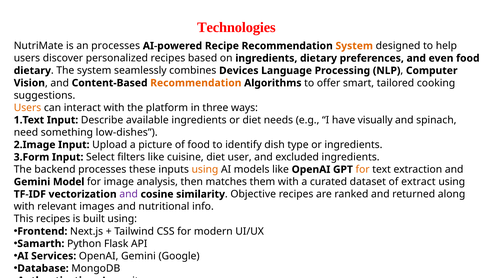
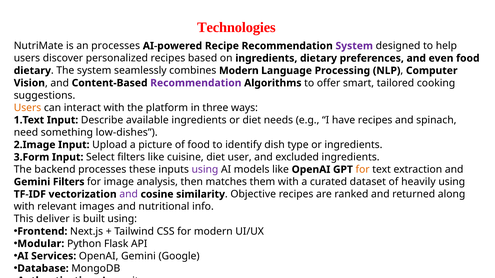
System at (354, 46) colour: orange -> purple
combines Devices: Devices -> Modern
Recommendation at (196, 83) colour: orange -> purple
have visually: visually -> recipes
using at (205, 170) colour: orange -> purple
Gemini Model: Model -> Filters
extract: extract -> heavily
This recipes: recipes -> deliver
Samarth: Samarth -> Modular
